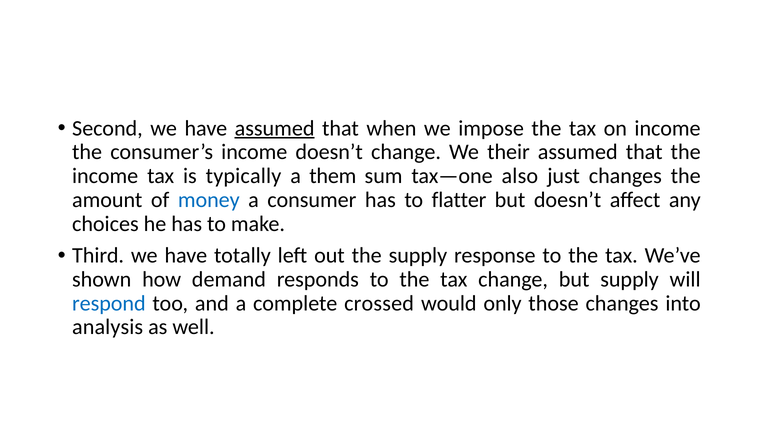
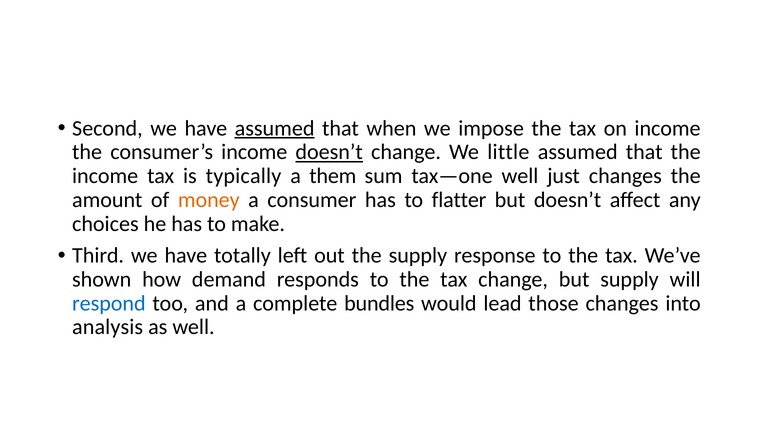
doesn’t at (329, 152) underline: none -> present
their: their -> little
tax—one also: also -> well
money colour: blue -> orange
crossed: crossed -> bundles
only: only -> lead
